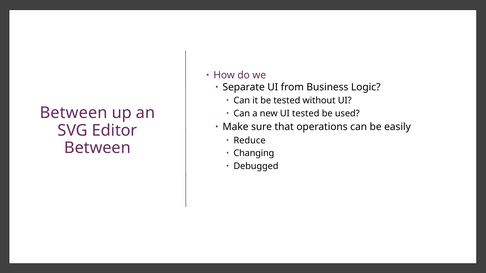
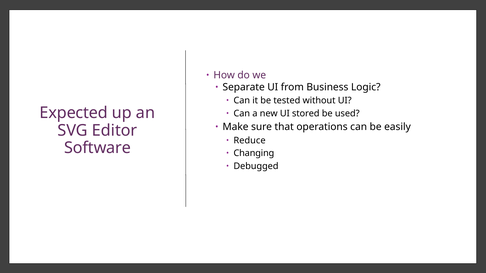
Between at (74, 113): Between -> Expected
UI tested: tested -> stored
Between at (97, 148): Between -> Software
